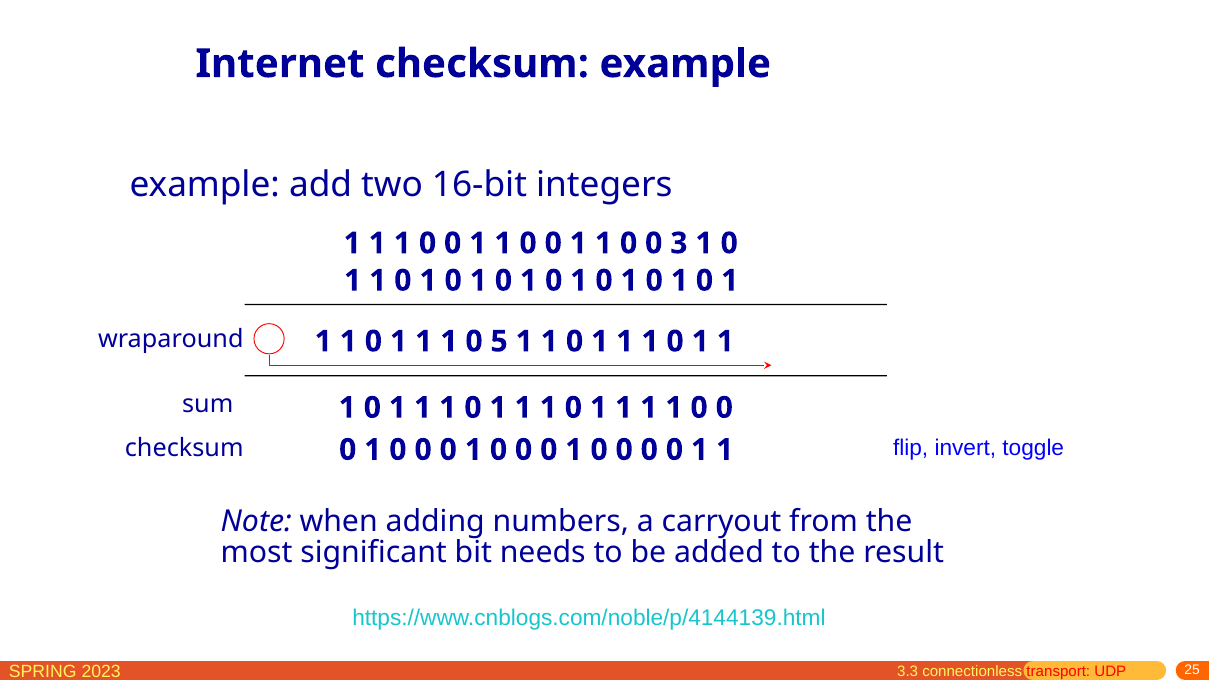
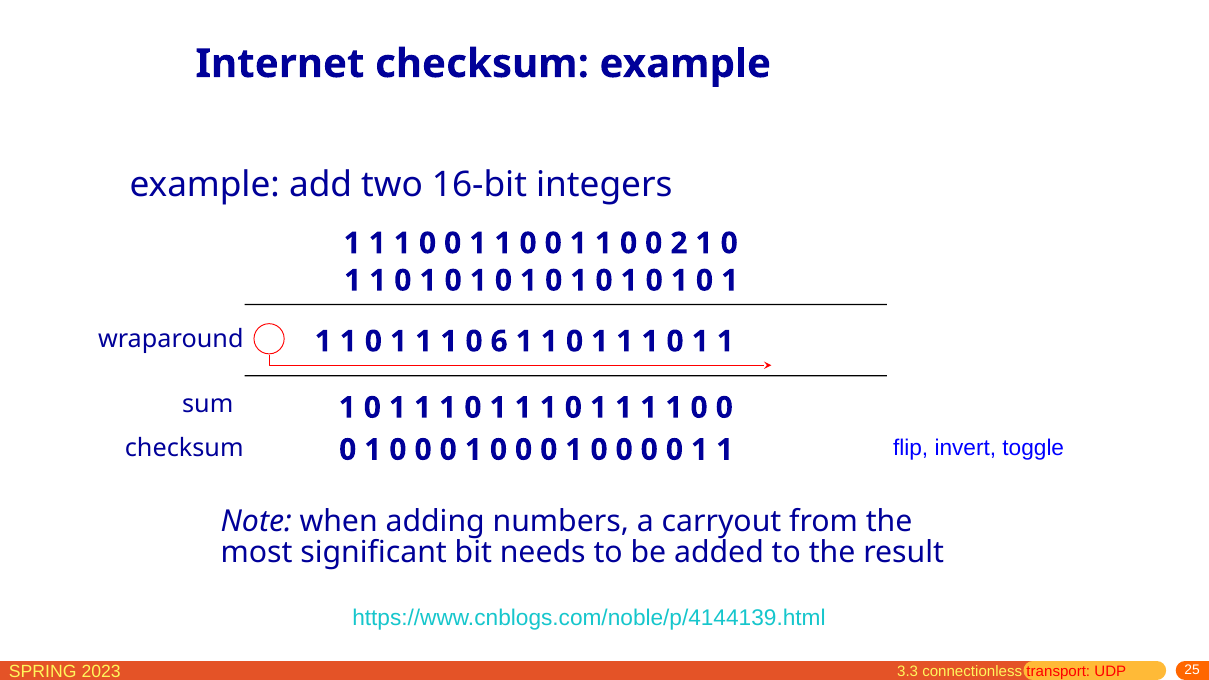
3: 3 -> 2
5: 5 -> 6
